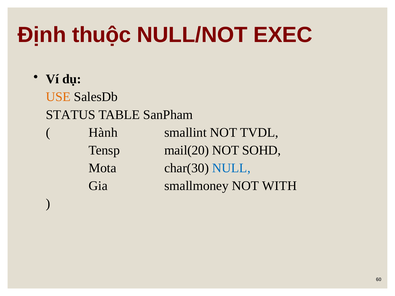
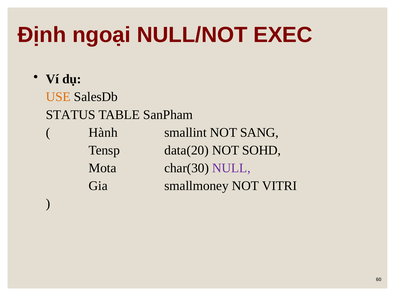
thuộc: thuộc -> ngoại
TVDL: TVDL -> SANG
mail(20: mail(20 -> data(20
NULL colour: blue -> purple
WITH: WITH -> VITRI
